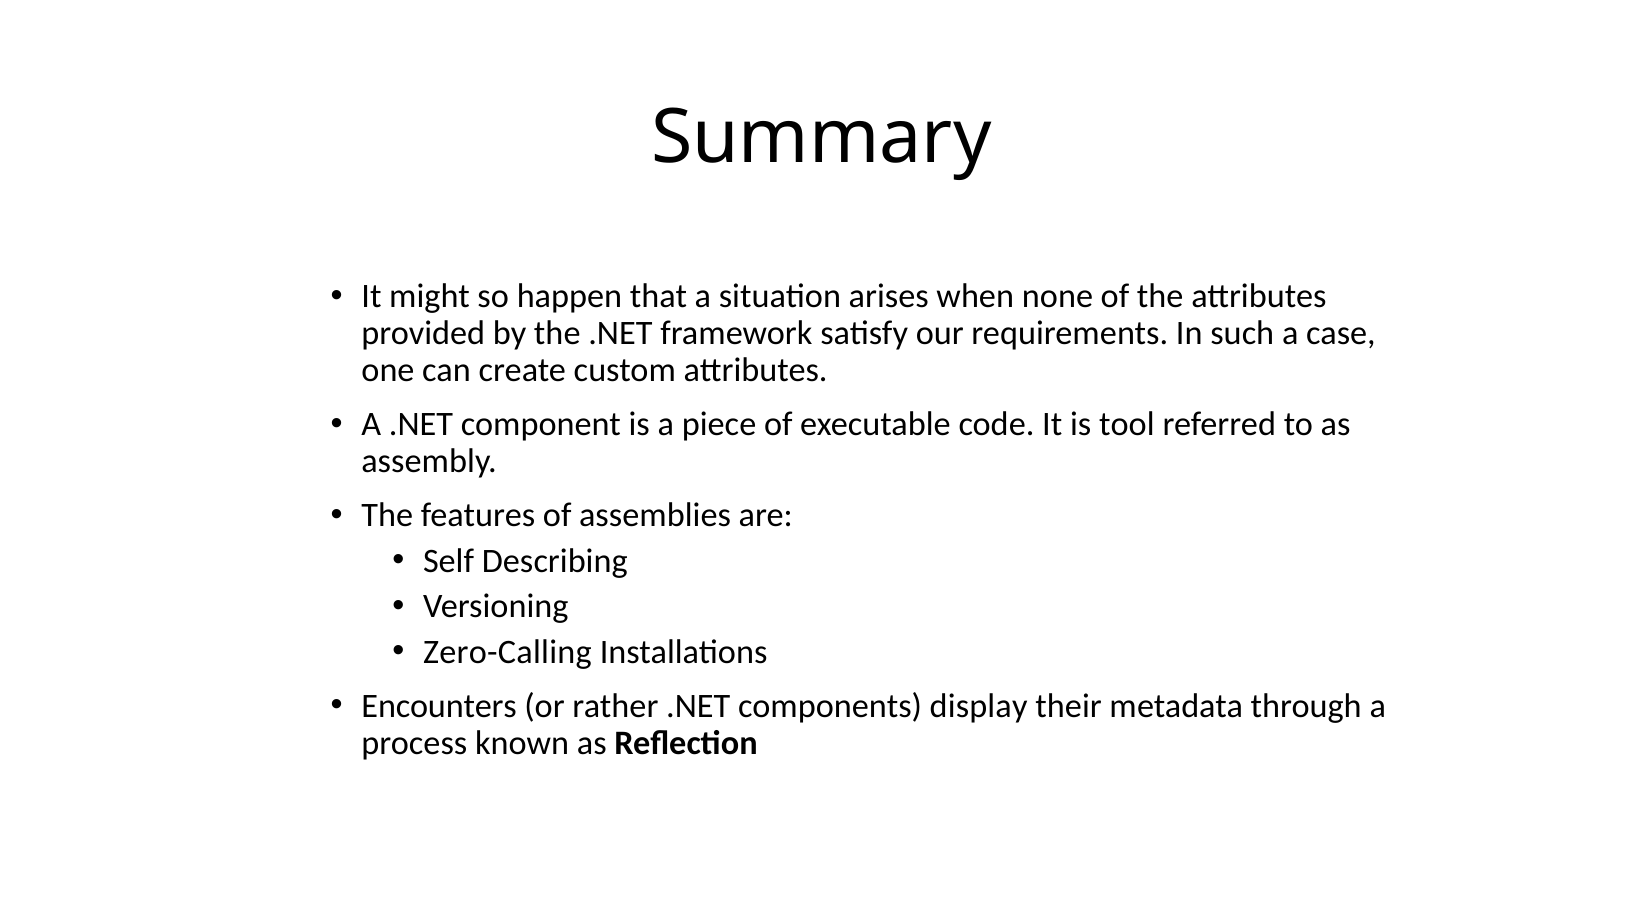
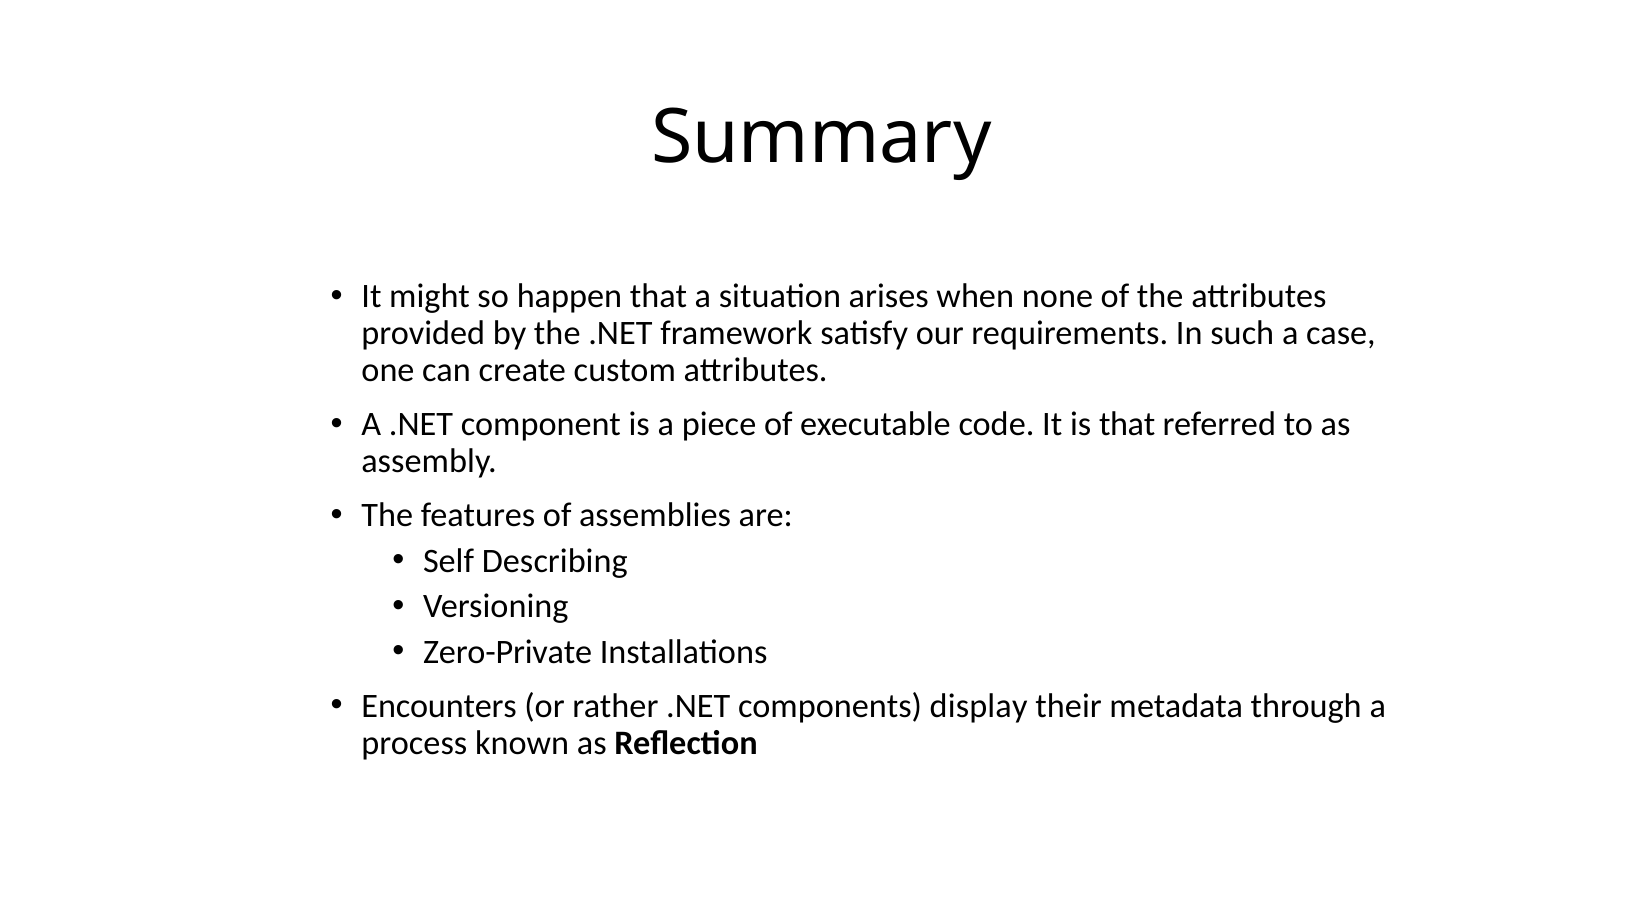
is tool: tool -> that
Zero-Calling: Zero-Calling -> Zero-Private
